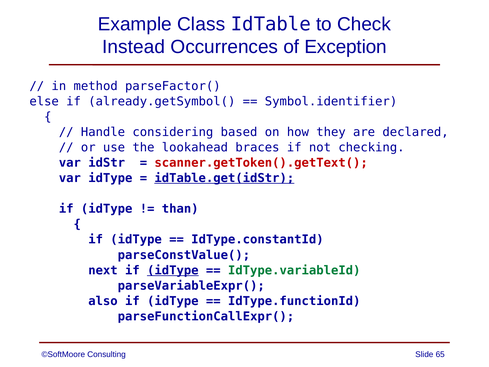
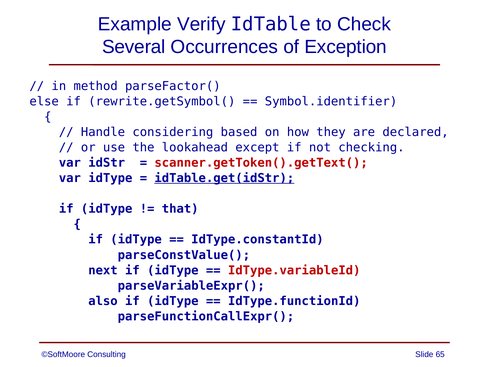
Class: Class -> Verify
Instead: Instead -> Several
already.getSymbol(: already.getSymbol( -> rewrite.getSymbol(
braces: braces -> except
than: than -> that
idType at (173, 270) underline: present -> none
IdType.variableId colour: green -> red
